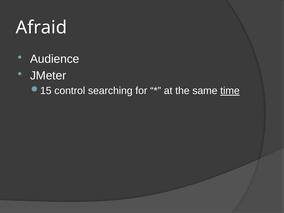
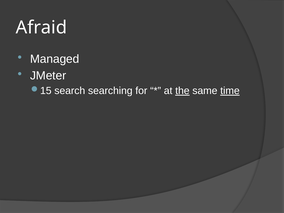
Audience: Audience -> Managed
control: control -> search
the underline: none -> present
